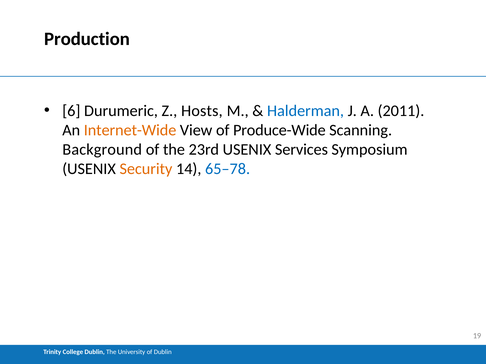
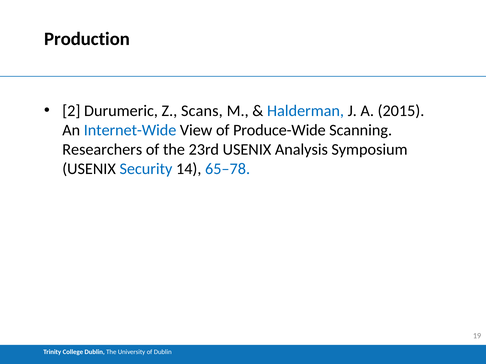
6: 6 -> 2
Hosts: Hosts -> Scans
2011: 2011 -> 2015
Internet-Wide colour: orange -> blue
Background: Background -> Researchers
Services: Services -> Analysis
Security colour: orange -> blue
